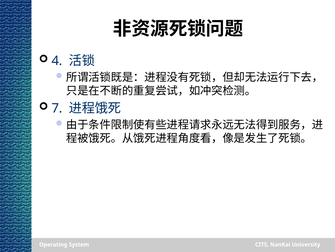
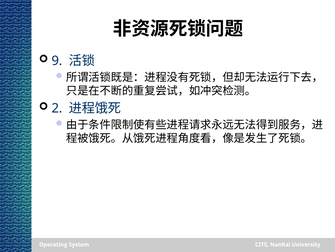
4: 4 -> 9
7: 7 -> 2
